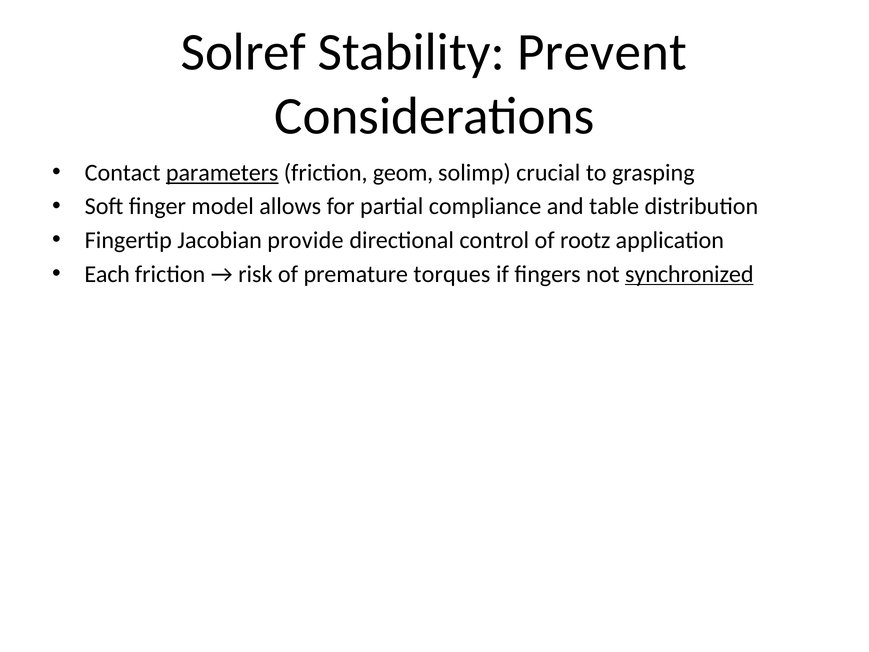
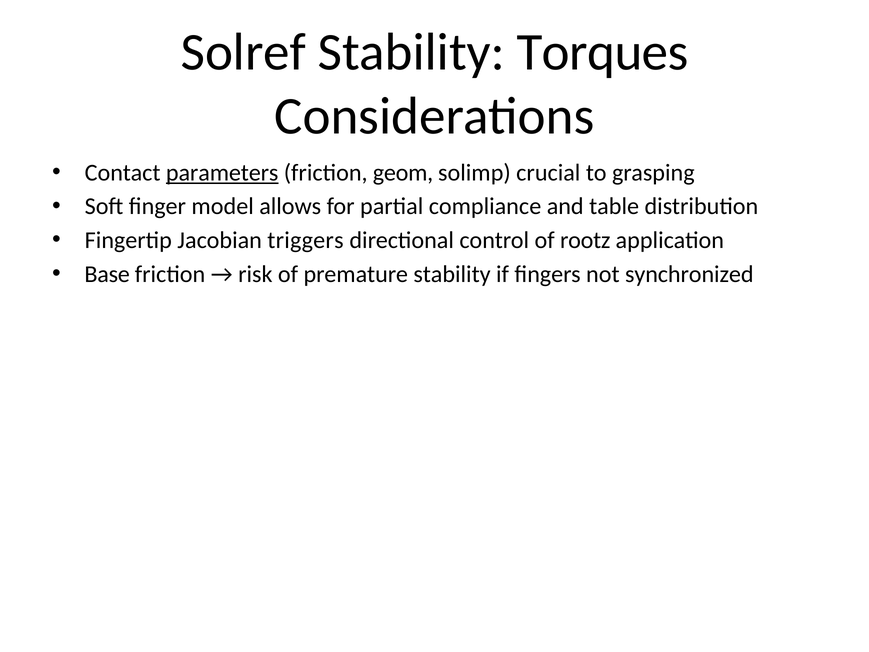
Prevent: Prevent -> Torques
provide: provide -> triggers
Each: Each -> Base
premature torques: torques -> stability
synchronized underline: present -> none
